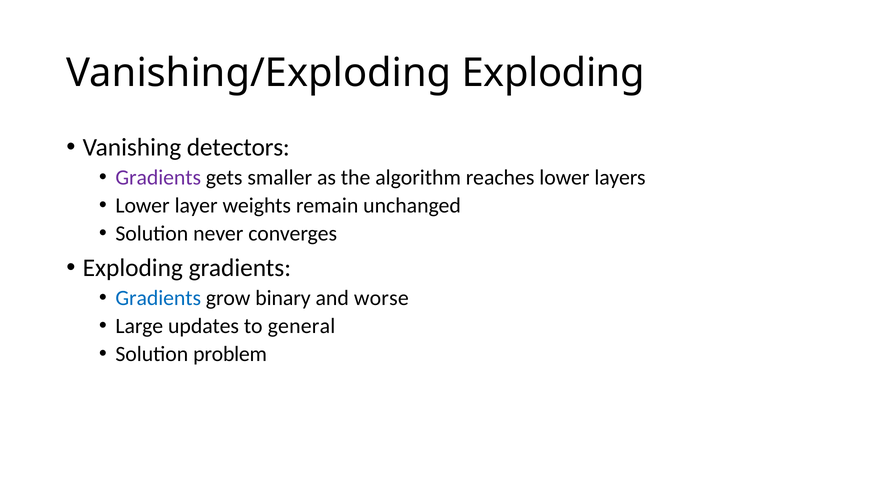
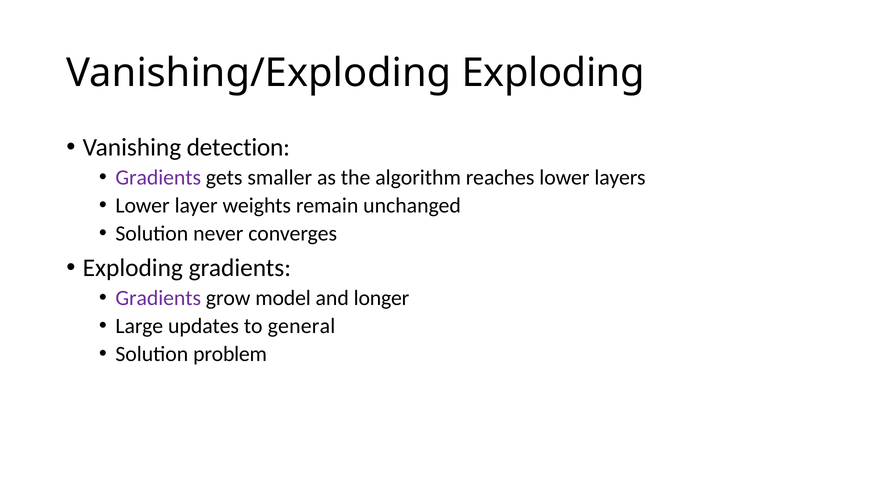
detectors: detectors -> detection
Gradients at (158, 298) colour: blue -> purple
binary: binary -> model
worse: worse -> longer
